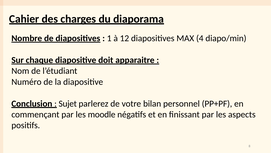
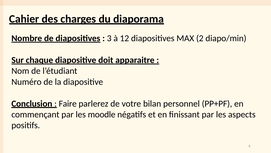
1: 1 -> 3
4: 4 -> 2
Sujet: Sujet -> Faire
